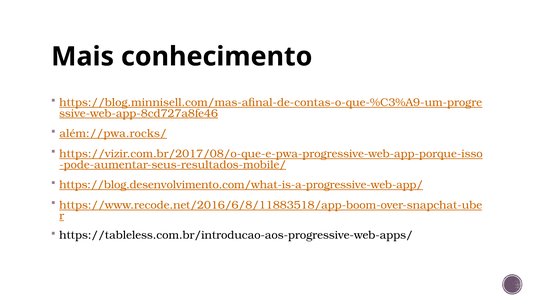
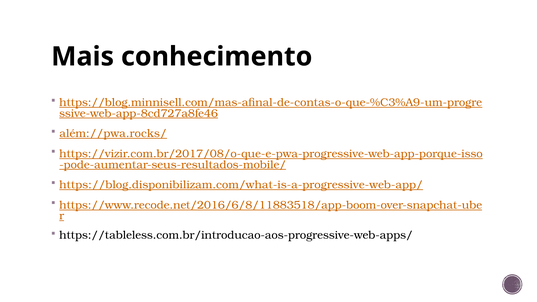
https://blog.desenvolvimento.com/what-is-a-progressive-web-app/: https://blog.desenvolvimento.com/what-is-a-progressive-web-app/ -> https://blog.disponibilizam.com/what-is-a-progressive-web-app/
